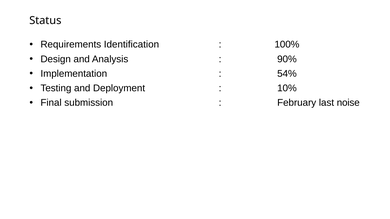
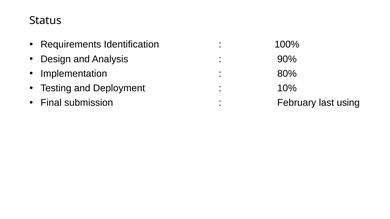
54%: 54% -> 80%
noise: noise -> using
